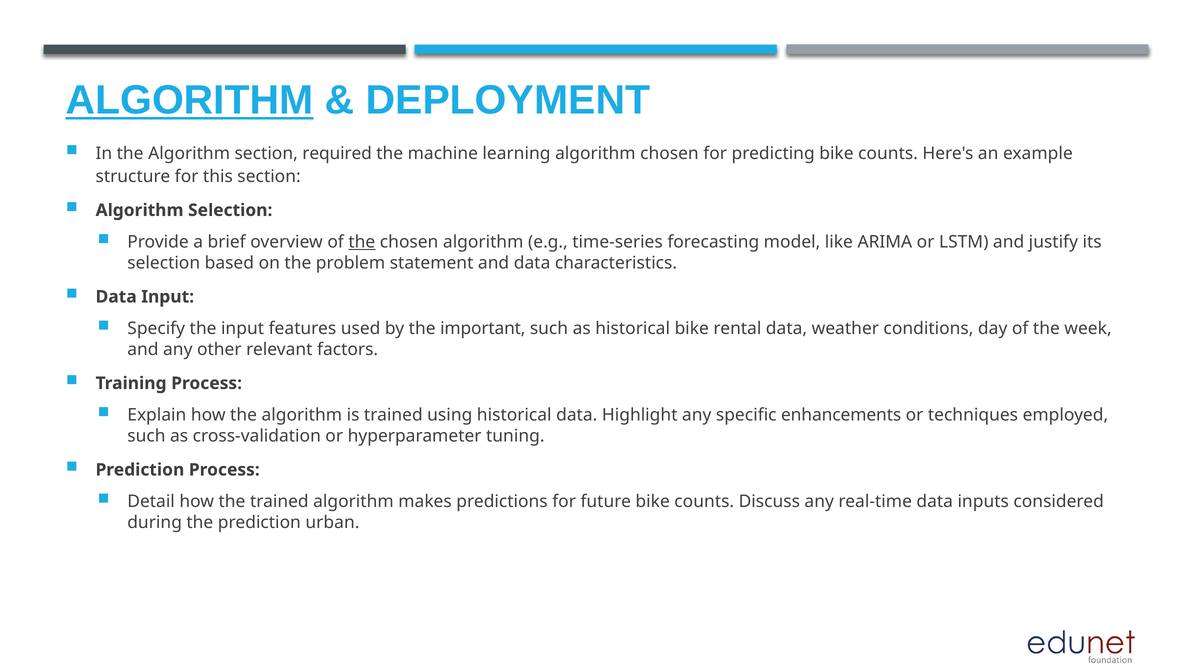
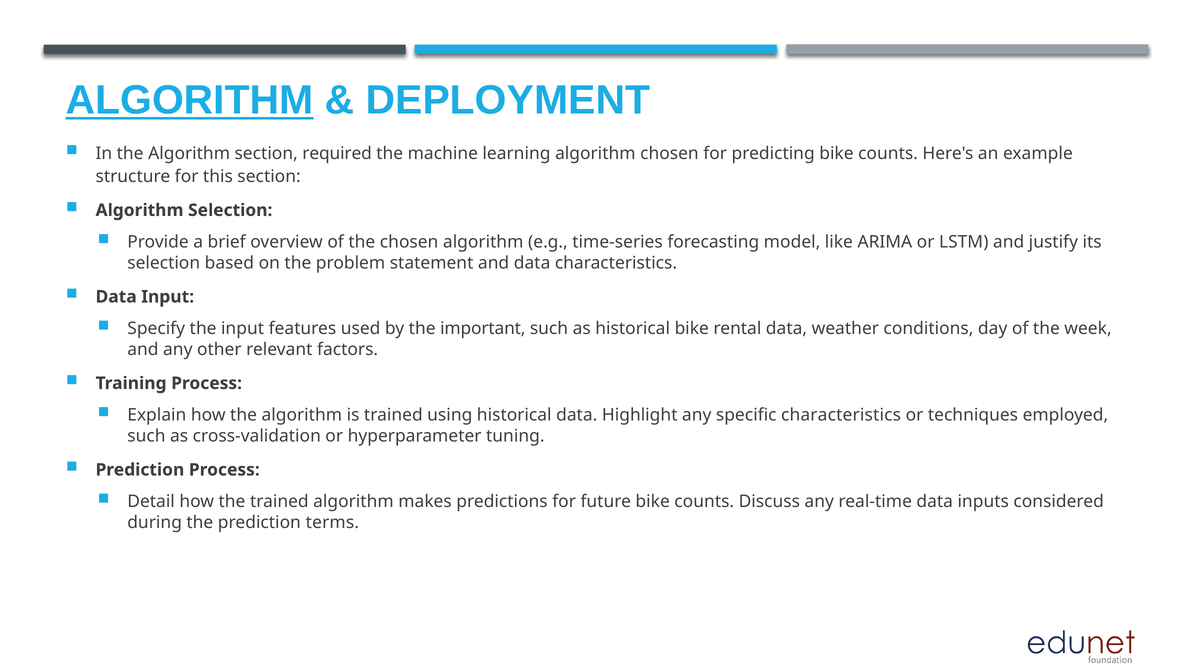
the at (362, 242) underline: present -> none
specific enhancements: enhancements -> characteristics
urban: urban -> terms
